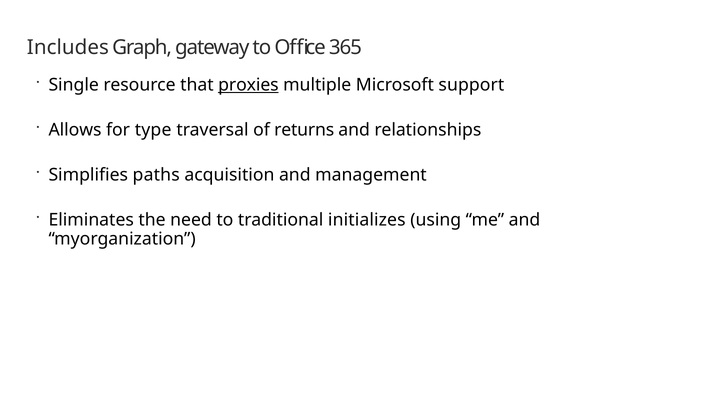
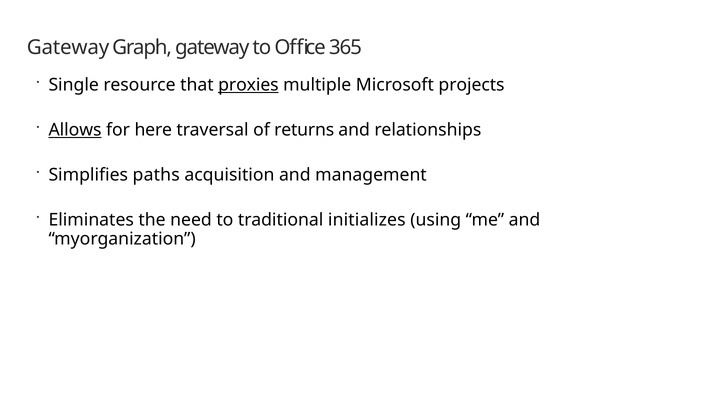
Includes at (68, 48): Includes -> Gateway
support: support -> projects
Allows underline: none -> present
type: type -> here
